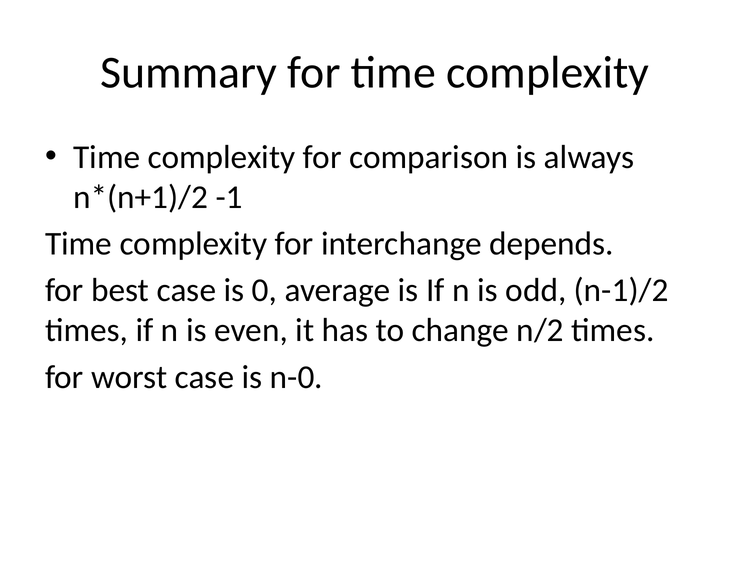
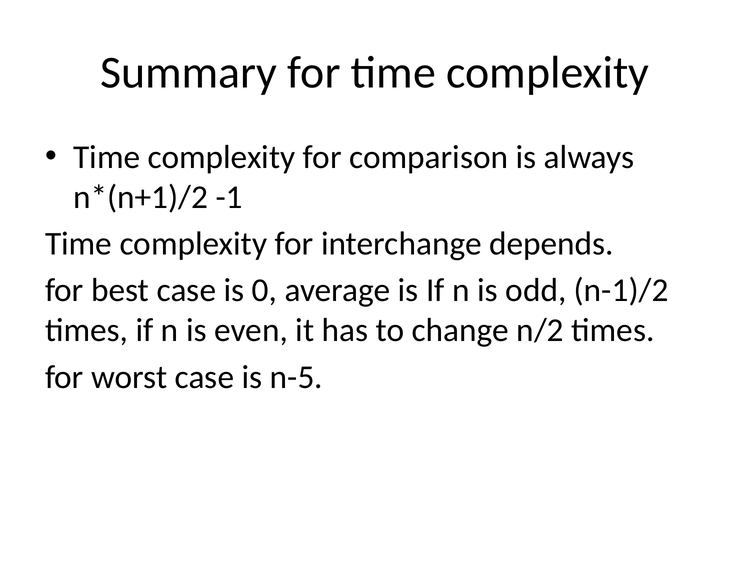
n-0: n-0 -> n-5
